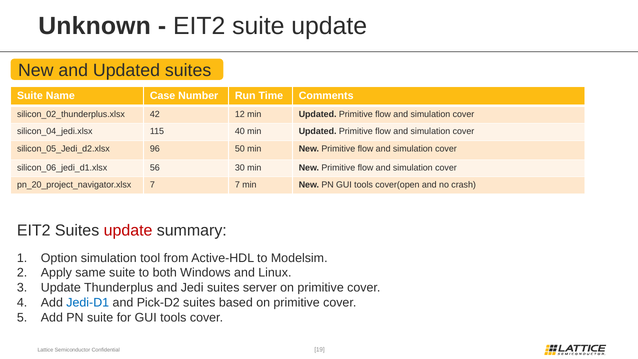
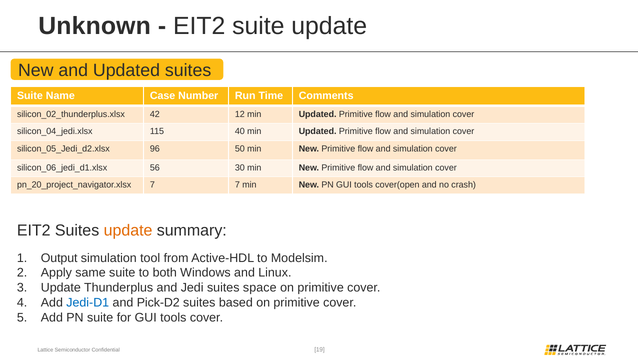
update at (128, 230) colour: red -> orange
Option: Option -> Output
server: server -> space
